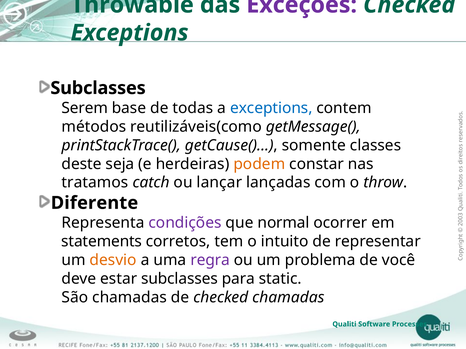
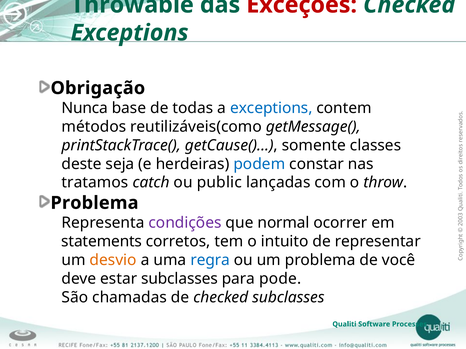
Exceções colour: purple -> red
Subclasses at (98, 88): Subclasses -> Obrigação
Serem: Serem -> Nunca
podem colour: orange -> blue
lançar: lançar -> public
Diferente at (95, 203): Diferente -> Problema
regra colour: purple -> blue
static: static -> pode
checked chamadas: chamadas -> subclasses
